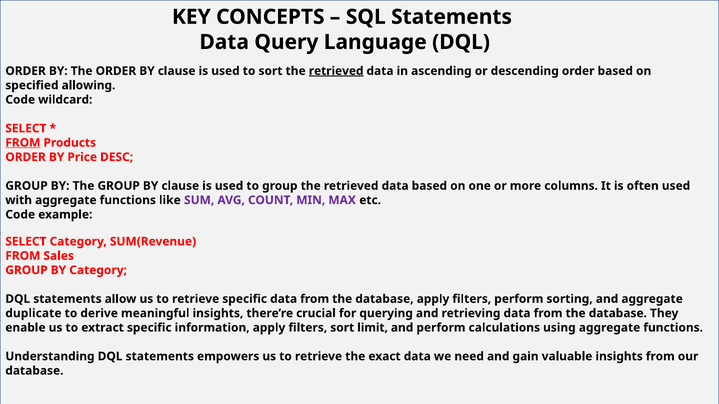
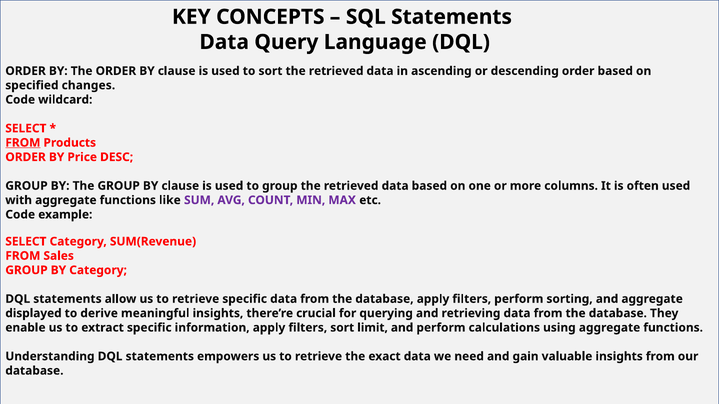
retrieved at (336, 71) underline: present -> none
allowing: allowing -> changes
duplicate: duplicate -> displayed
